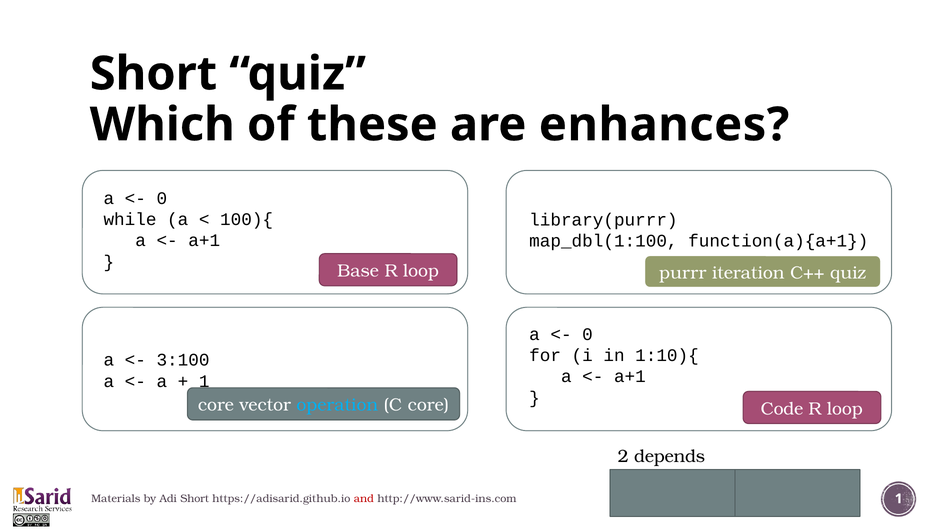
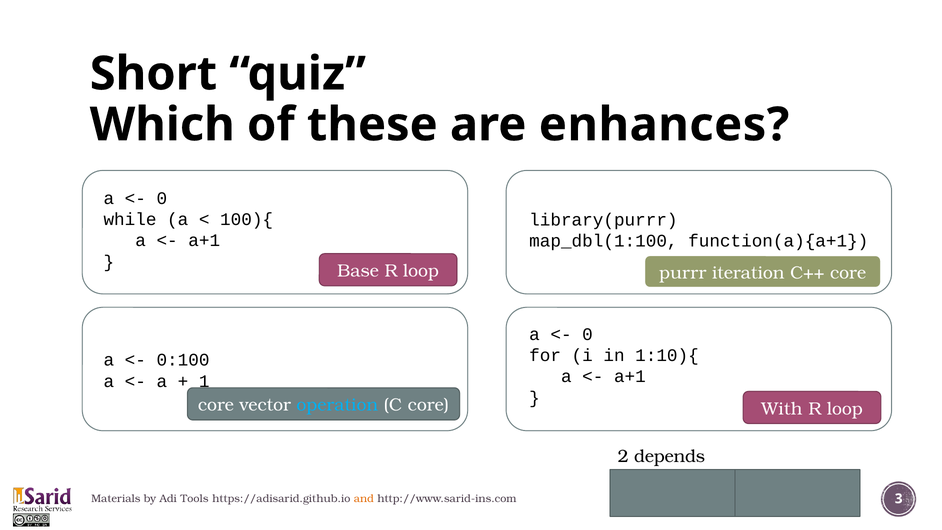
C++ quiz: quiz -> core
3:100: 3:100 -> 0:100
Code: Code -> With
Adi Short: Short -> Tools
and colour: red -> orange
http://www.sarid-ins.com 1: 1 -> 3
